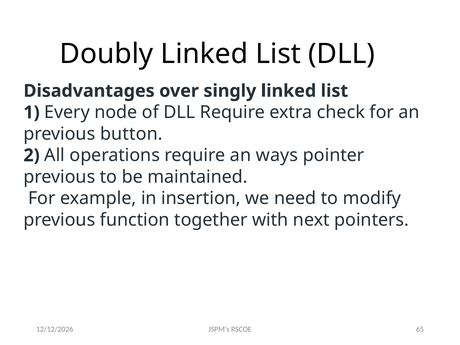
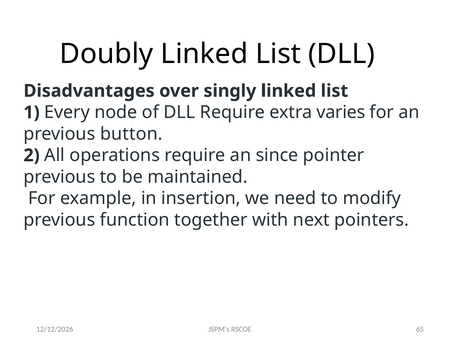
check: check -> varies
ways: ways -> since
